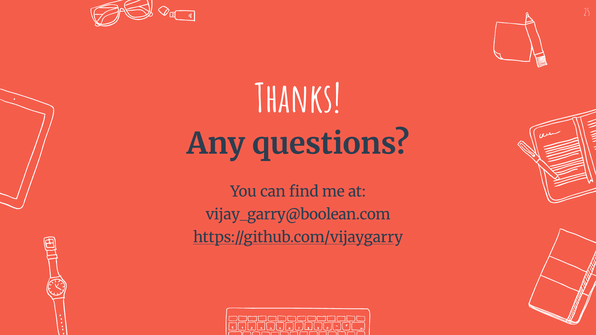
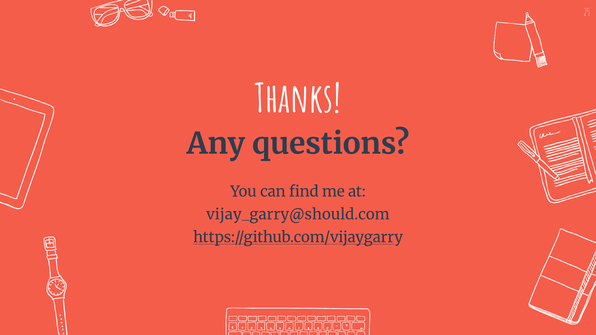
vijay_garry@boolean.com: vijay_garry@boolean.com -> vijay_garry@should.com
